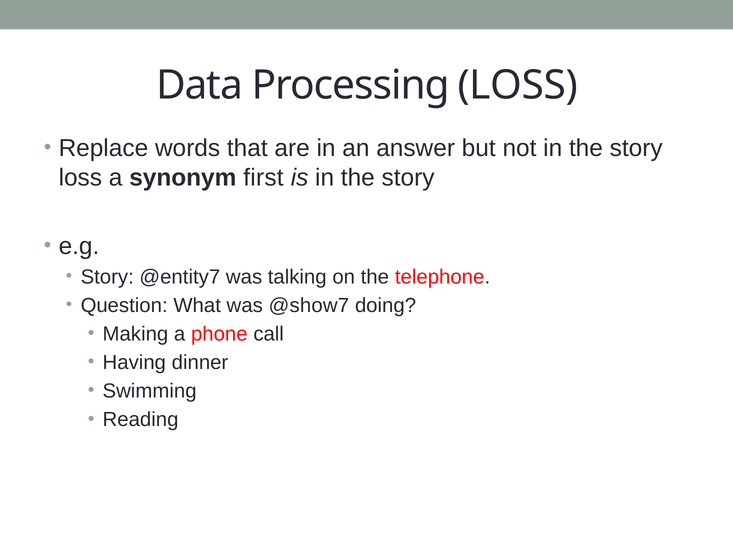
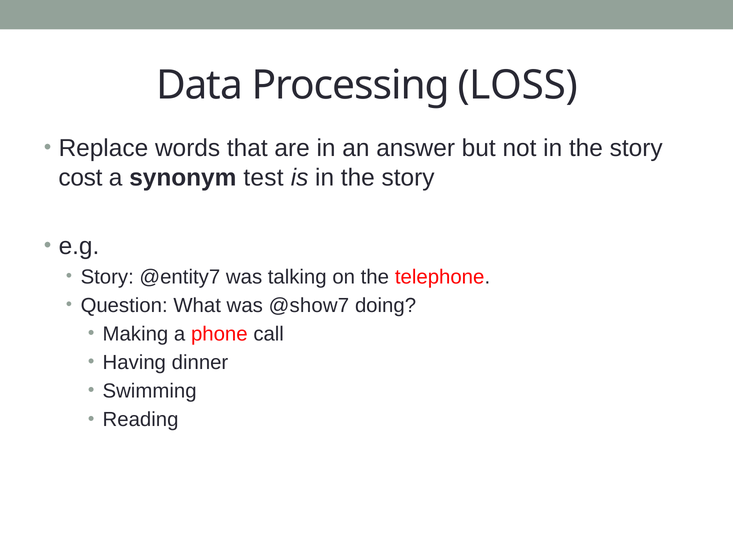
loss at (80, 178): loss -> cost
first: first -> test
